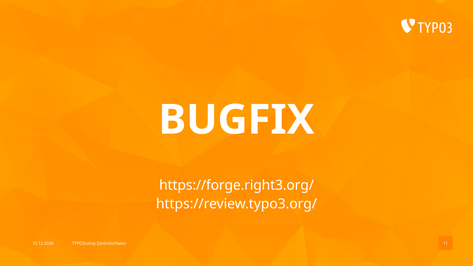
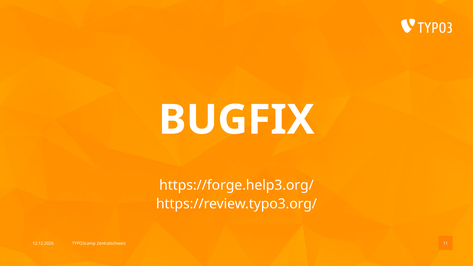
https://forge.right3.org/: https://forge.right3.org/ -> https://forge.help3.org/
